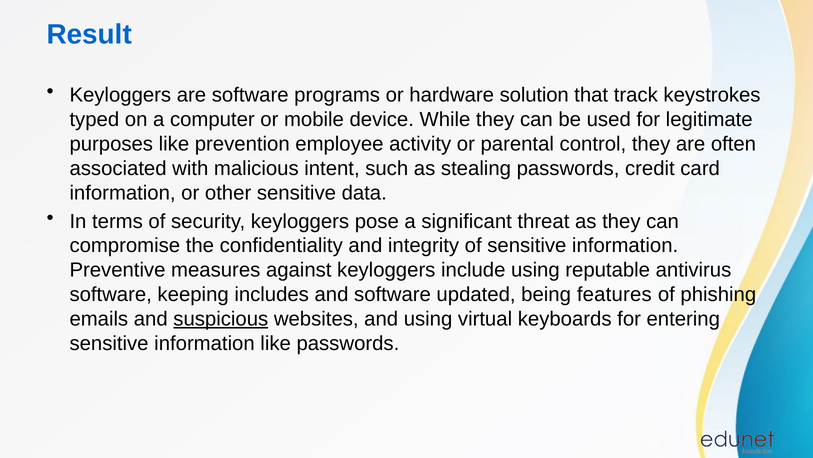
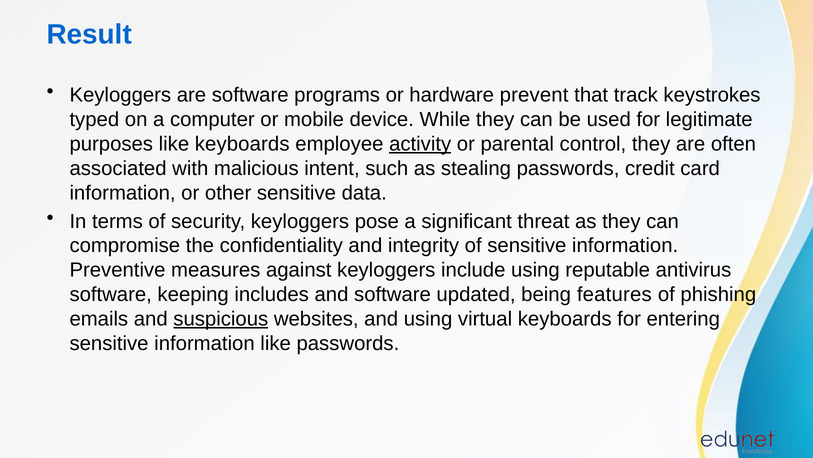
solution: solution -> prevent
like prevention: prevention -> keyboards
activity underline: none -> present
